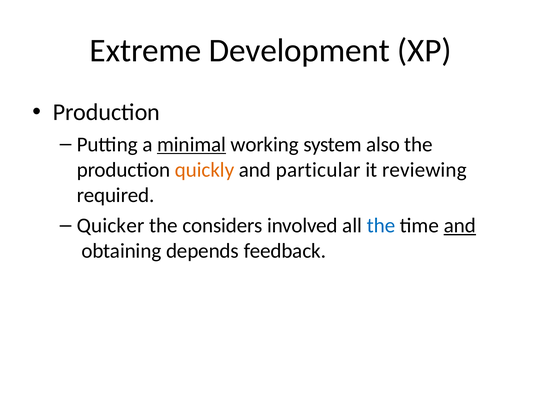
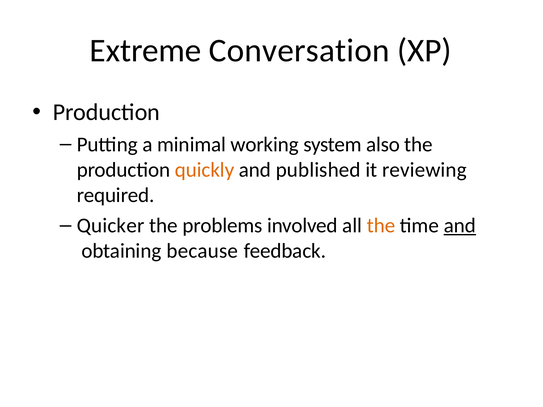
Development: Development -> Conversation
minimal underline: present -> none
particular: particular -> published
considers: considers -> problems
the at (381, 226) colour: blue -> orange
depends: depends -> because
